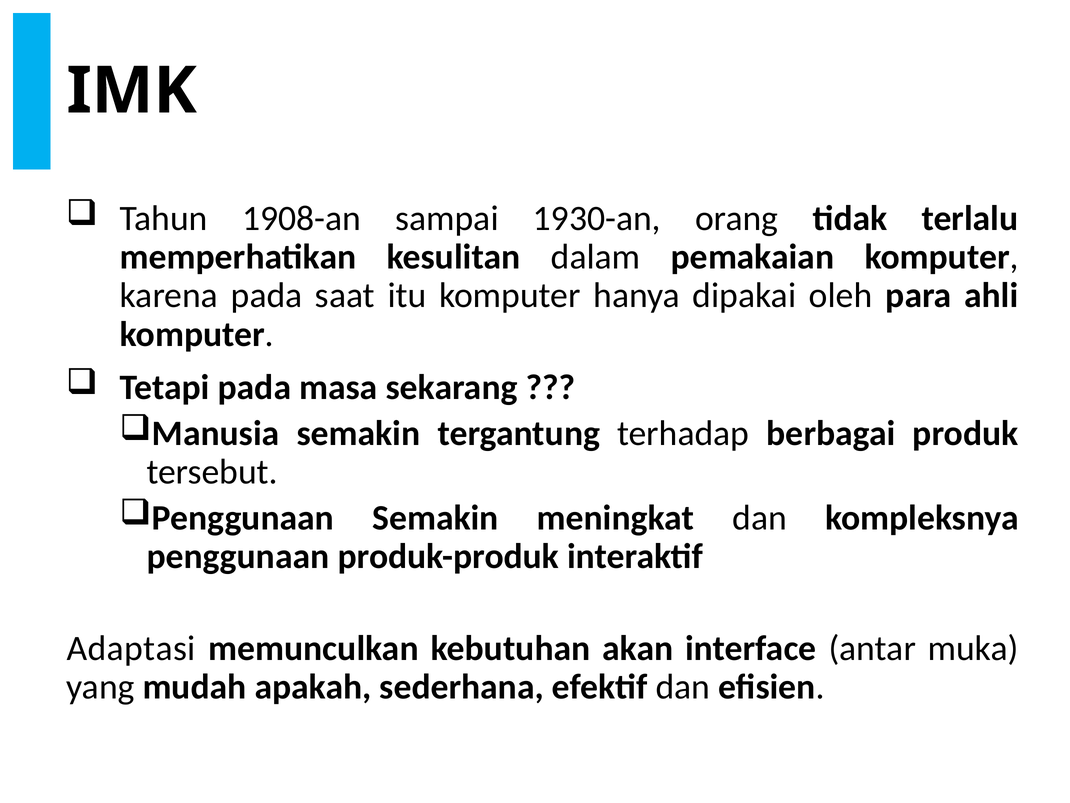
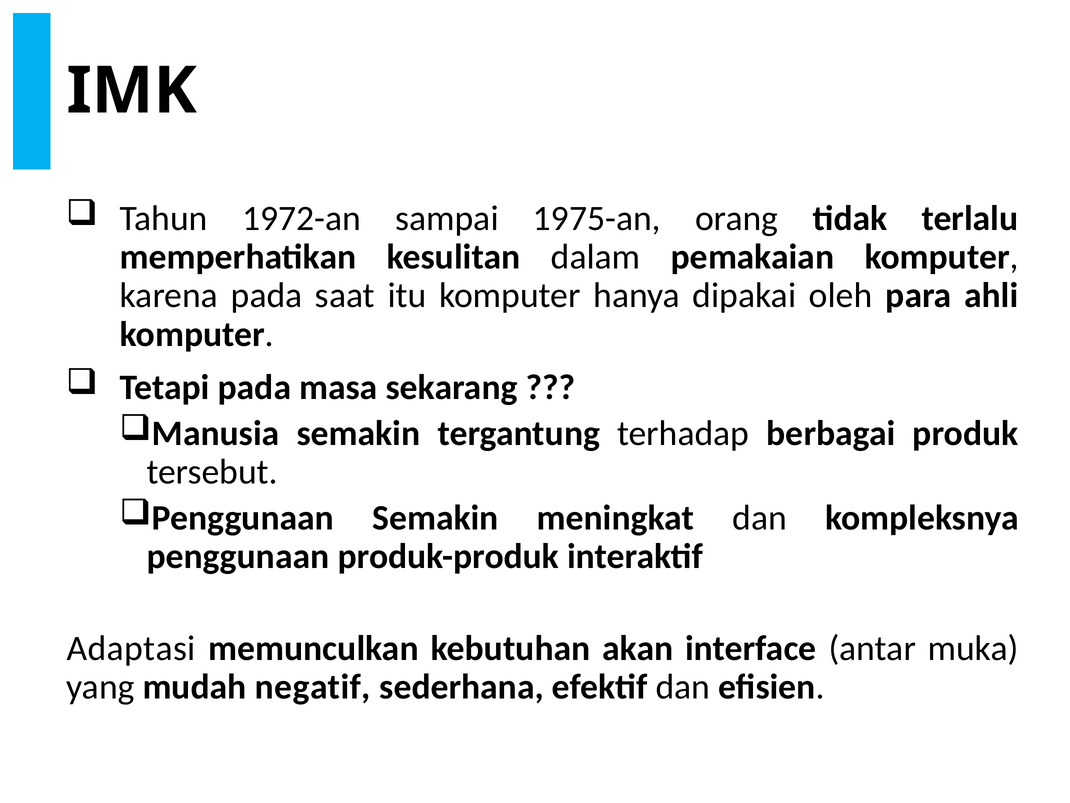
1908-an: 1908-an -> 1972-an
1930-an: 1930-an -> 1975-an
apakah: apakah -> negatif
